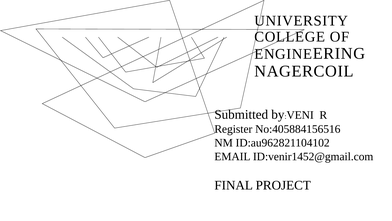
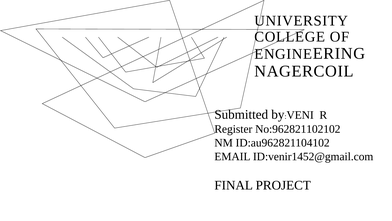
No:405884156516: No:405884156516 -> No:962821102102
